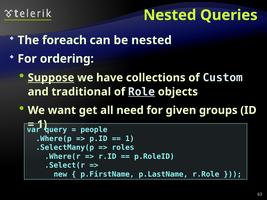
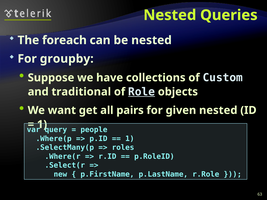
ordering: ordering -> groupby
Suppose underline: present -> none
need: need -> pairs
given groups: groups -> nested
